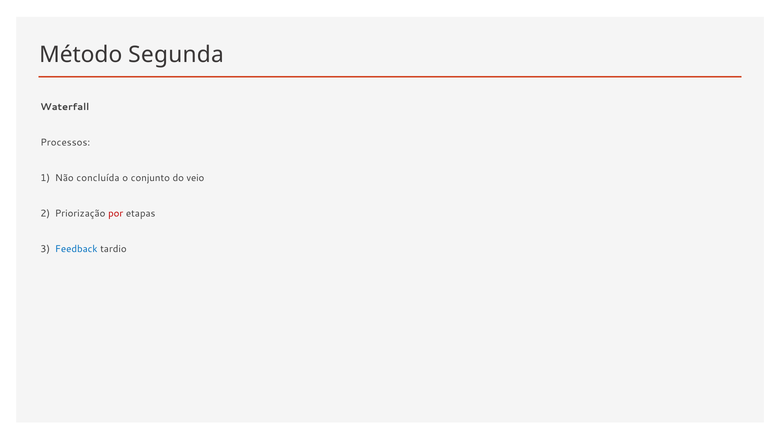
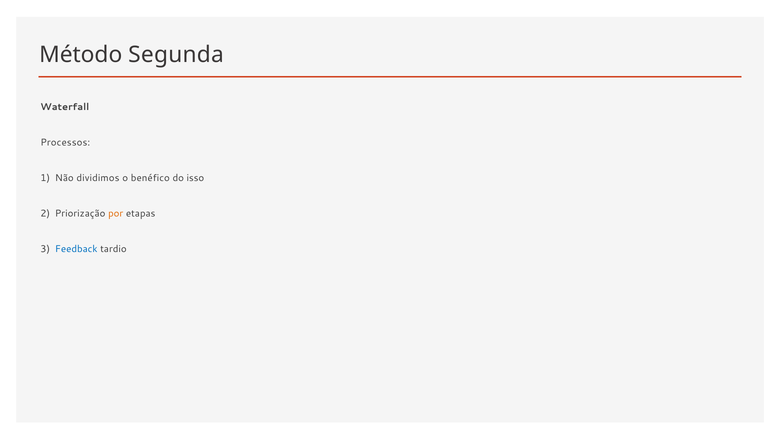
concluída: concluída -> dividimos
conjunto: conjunto -> benéfico
veio: veio -> isso
por colour: red -> orange
